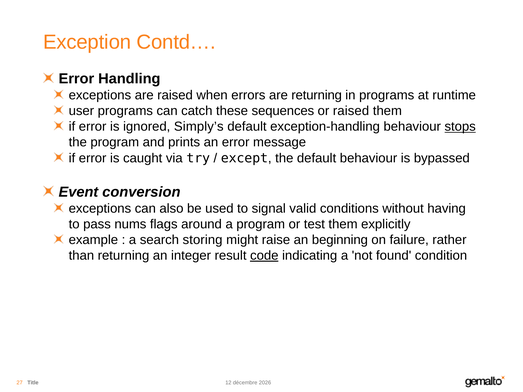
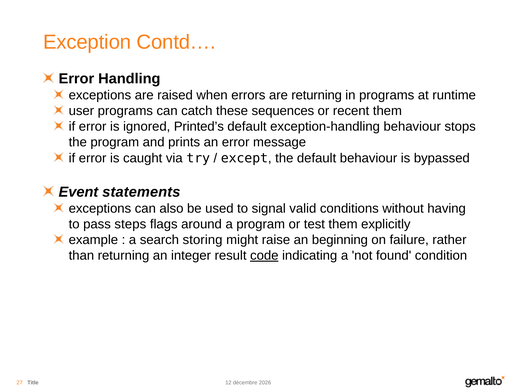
or raised: raised -> recent
Simply’s: Simply’s -> Printed’s
stops underline: present -> none
conversion: conversion -> statements
nums: nums -> steps
